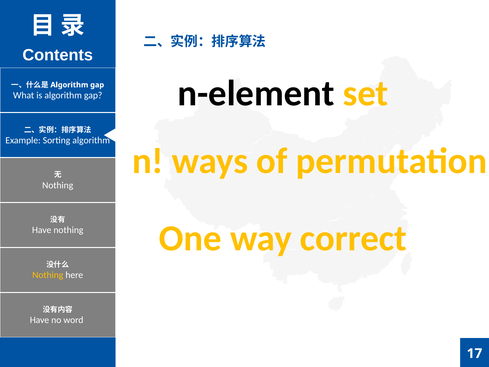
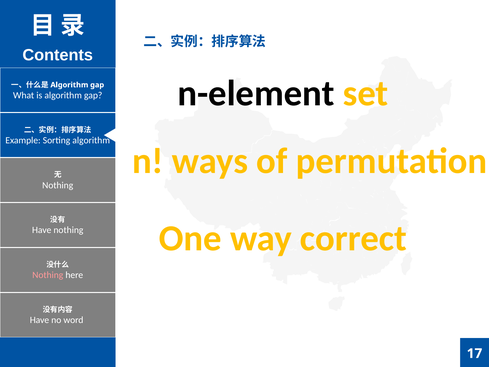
Nothing at (48, 275) colour: yellow -> pink
